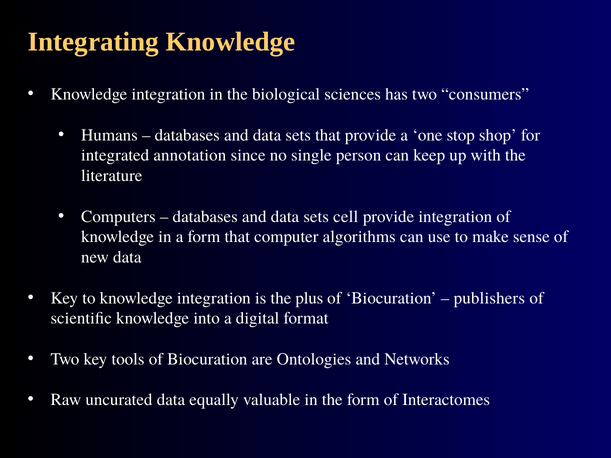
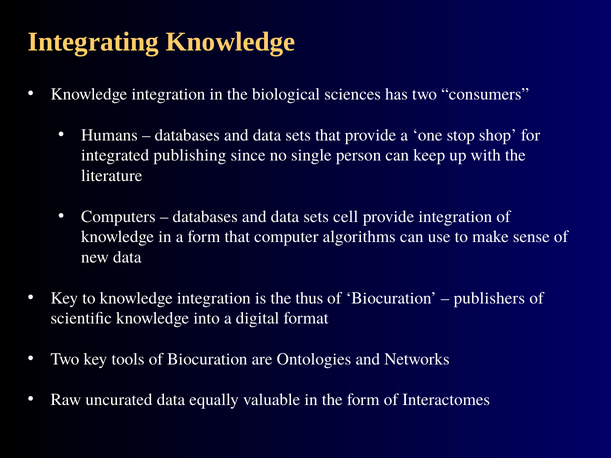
annotation: annotation -> publishing
plus: plus -> thus
